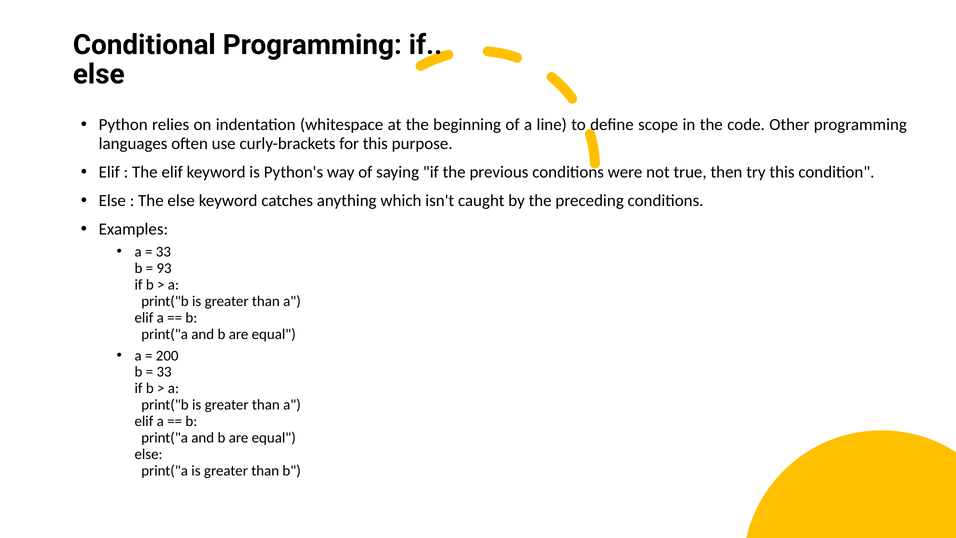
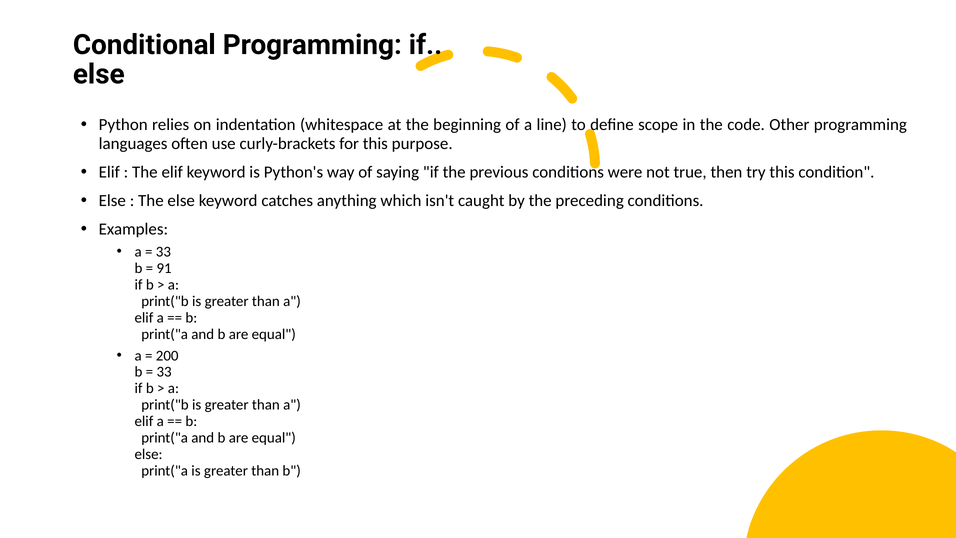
93: 93 -> 91
